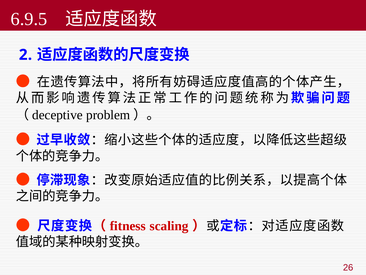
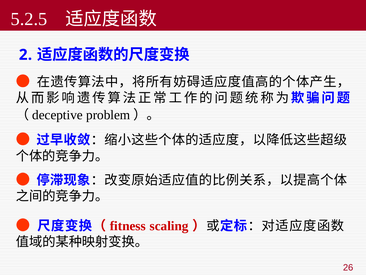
6.9.5: 6.9.5 -> 5.2.5
